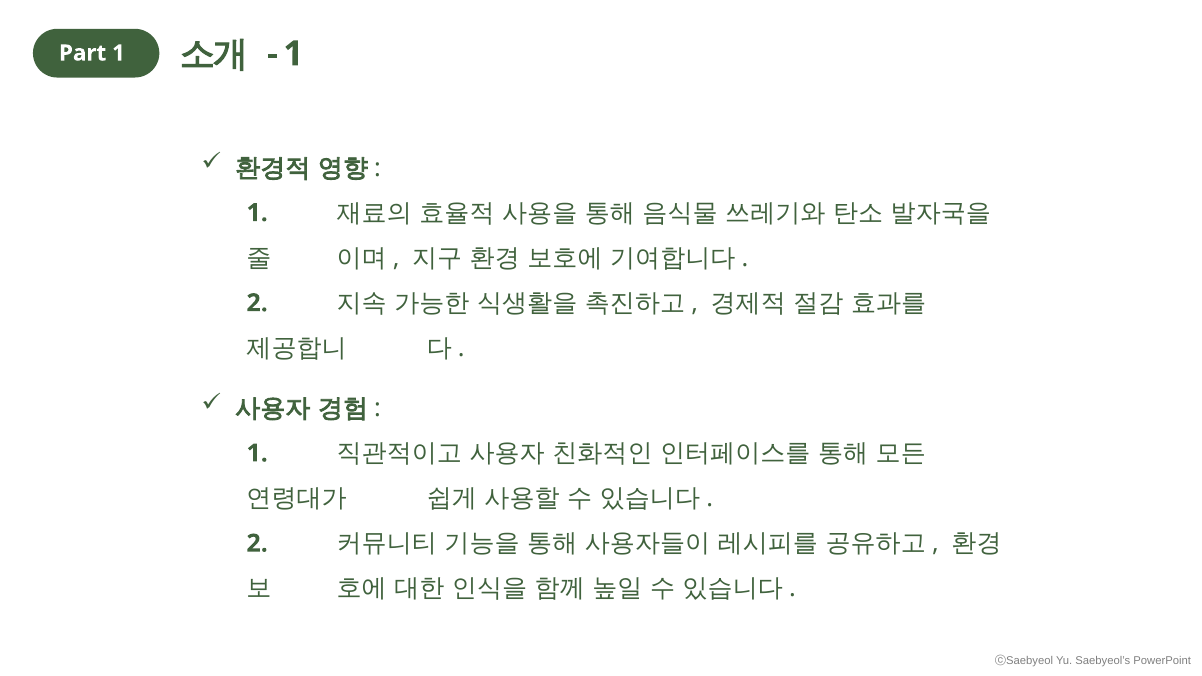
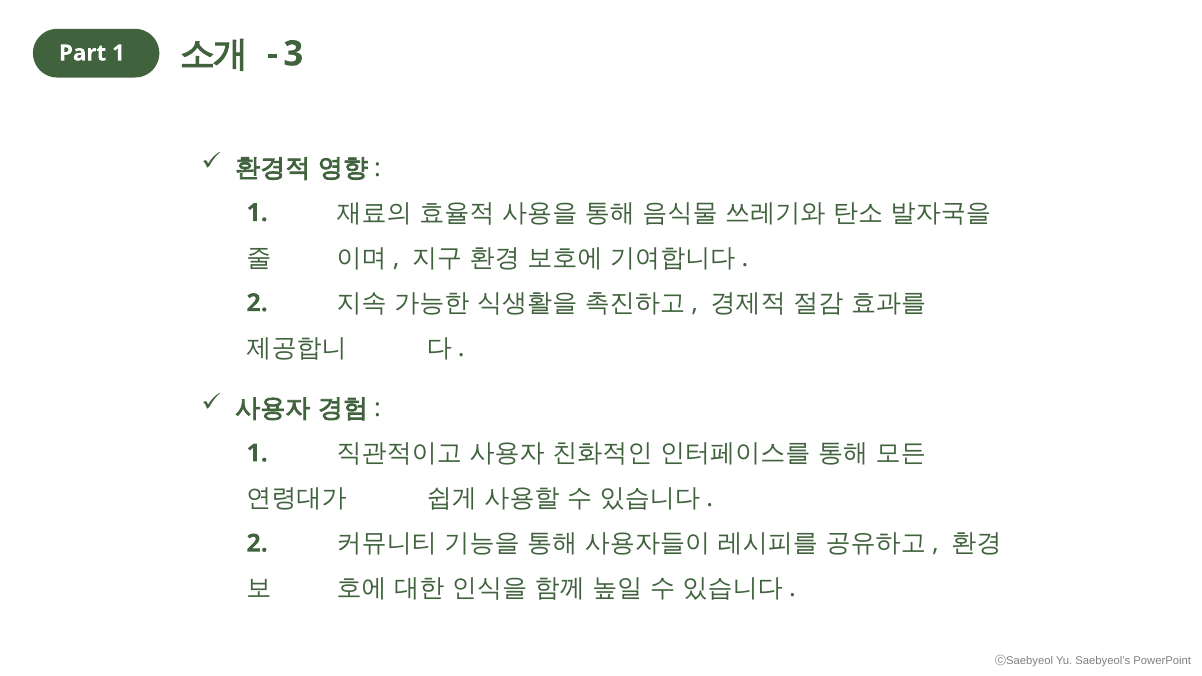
1 at (293, 54): 1 -> 3
